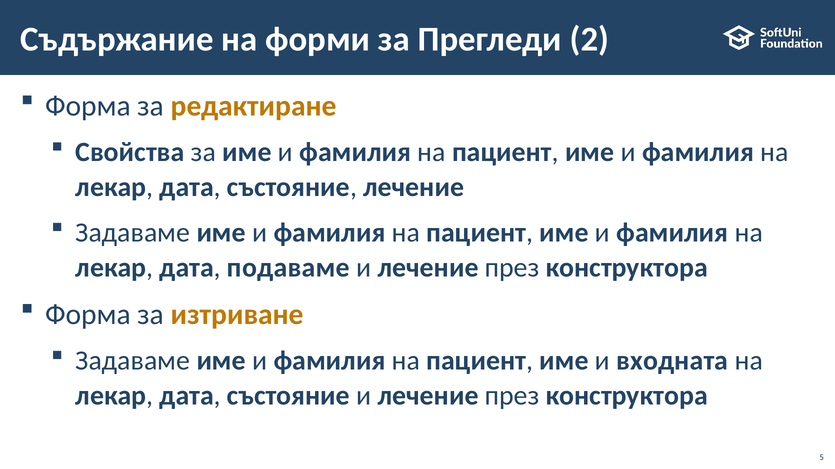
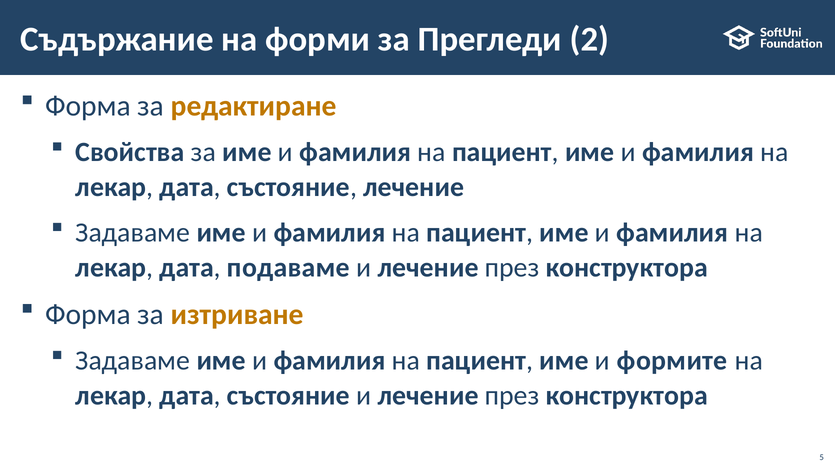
входната: входната -> формите
